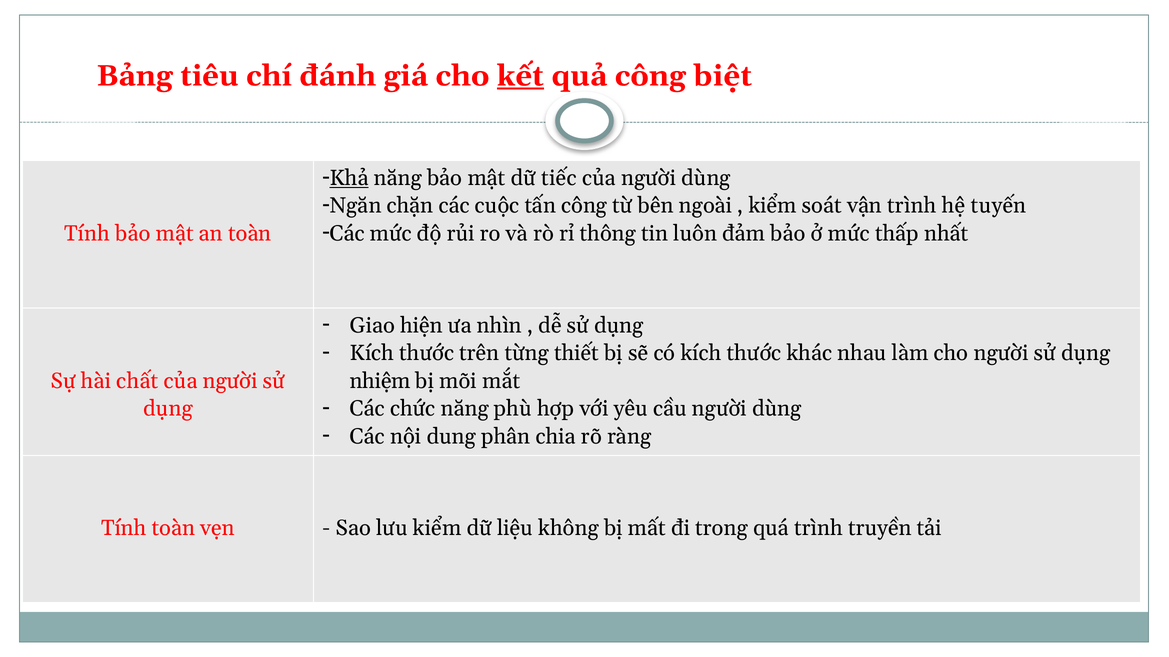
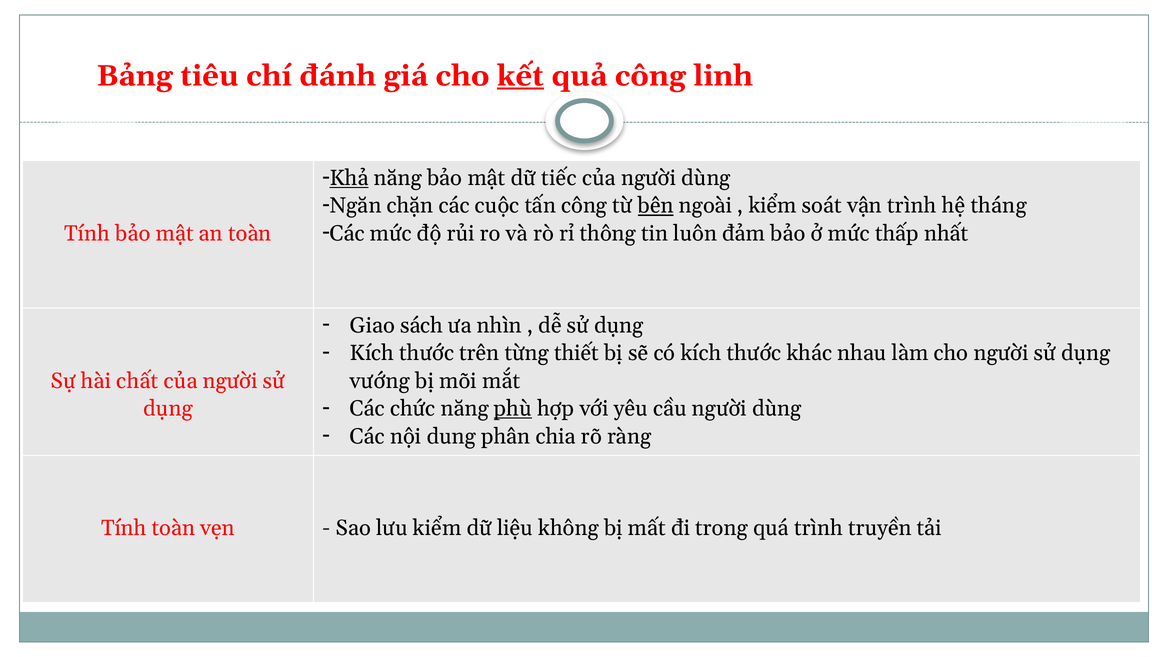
biệt: biệt -> linh
bên underline: none -> present
tuyến: tuyến -> tháng
hiện: hiện -> sách
nhiệm: nhiệm -> vướng
phù underline: none -> present
